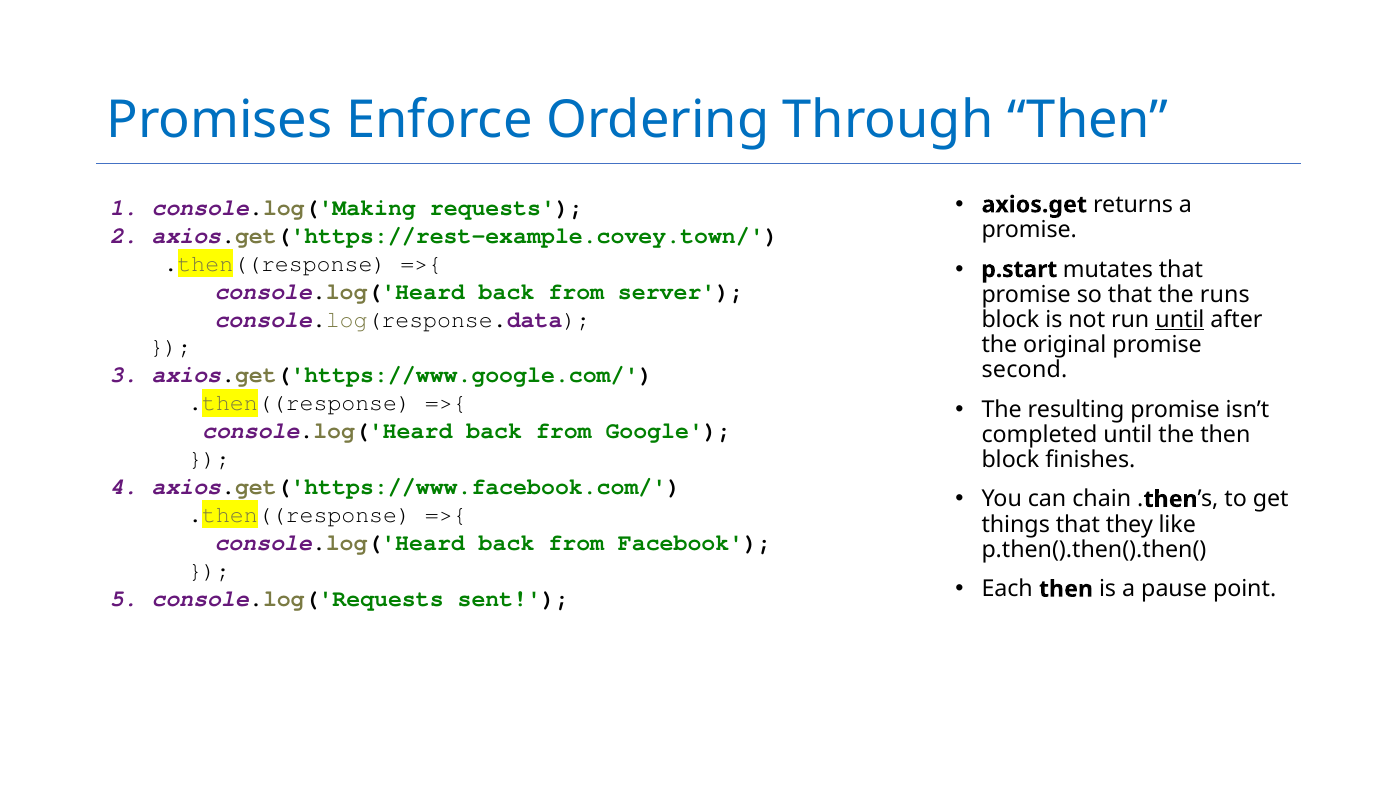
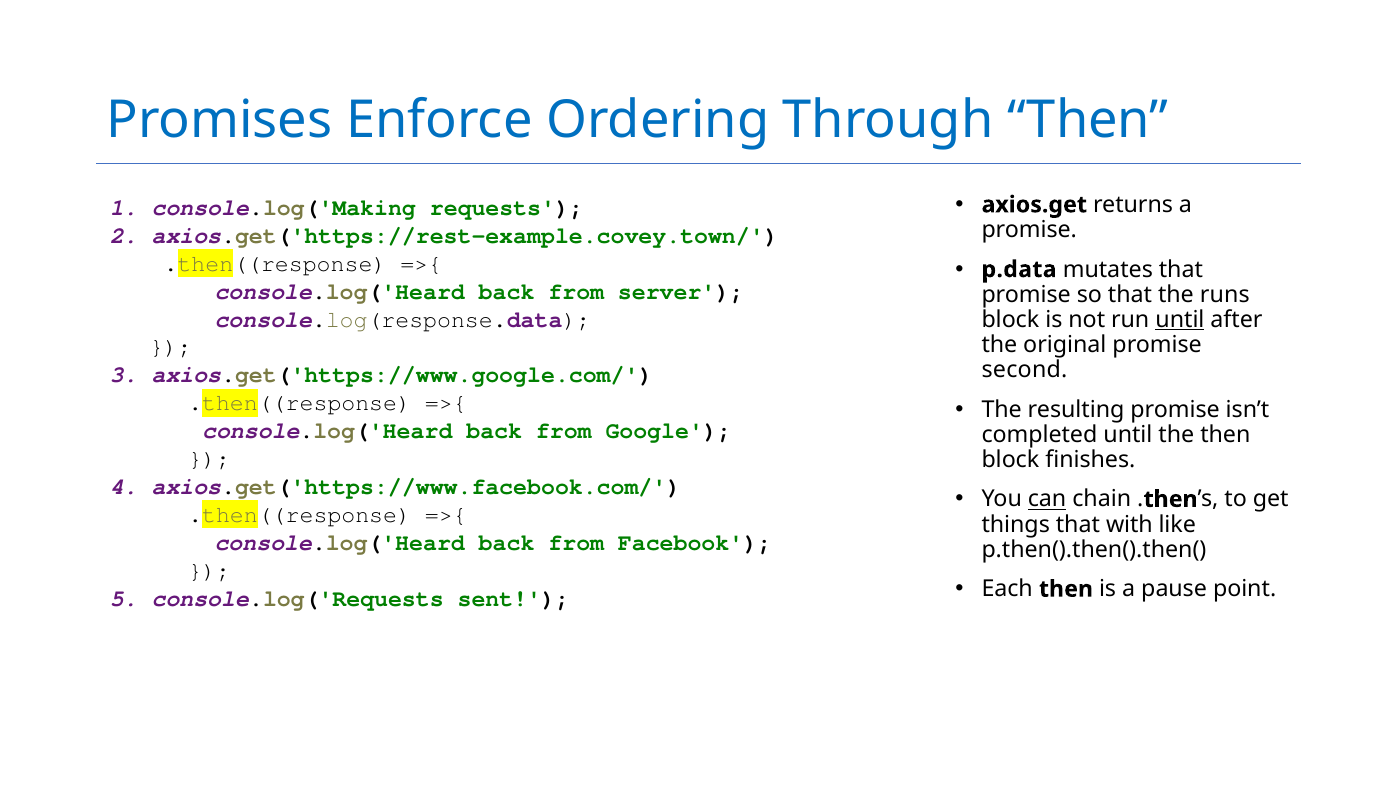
p.start: p.start -> p.data
can underline: none -> present
they: they -> with
